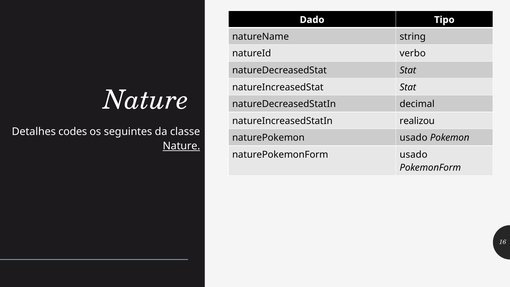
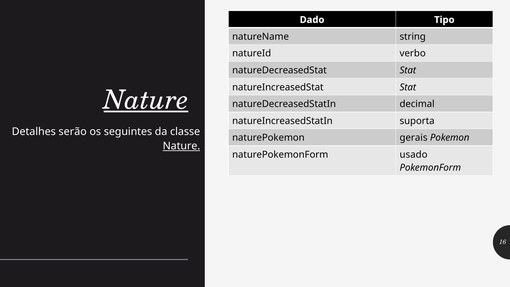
Nature at (146, 100) underline: none -> present
realizou: realizou -> suporta
codes: codes -> serão
naturePokemon usado: usado -> gerais
